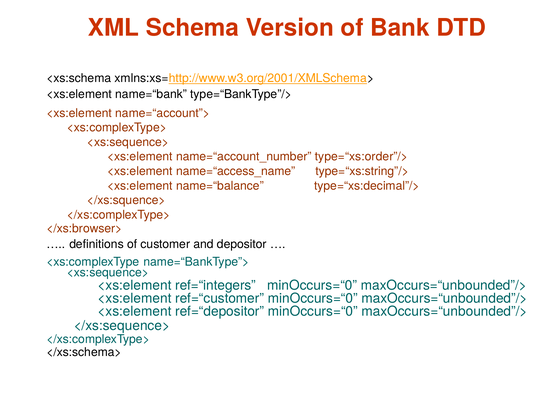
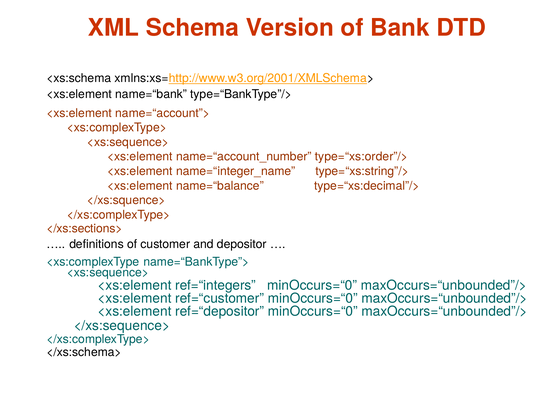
name=“access_name: name=“access_name -> name=“integer_name
</xs:browser>: </xs:browser> -> </xs:sections>
